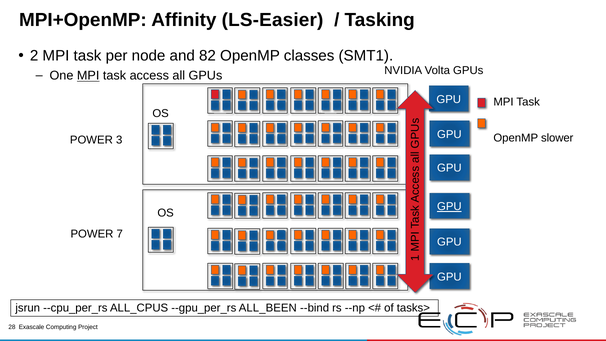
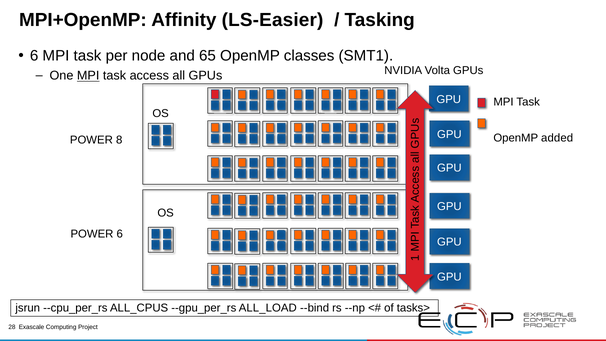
2 at (34, 56): 2 -> 6
82: 82 -> 65
slower: slower -> added
3: 3 -> 8
GPU at (449, 206) underline: present -> none
POWER 7: 7 -> 6
ALL_BEEN: ALL_BEEN -> ALL_LOAD
